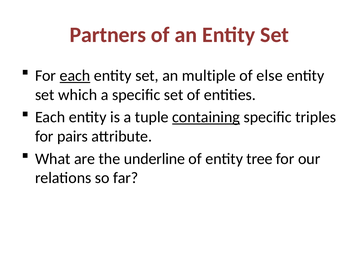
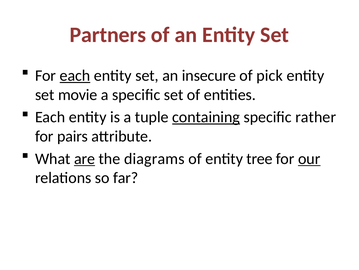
multiple: multiple -> insecure
else: else -> pick
which: which -> movie
triples: triples -> rather
are underline: none -> present
underline: underline -> diagrams
our underline: none -> present
